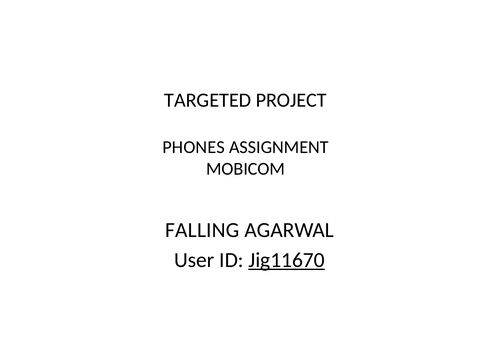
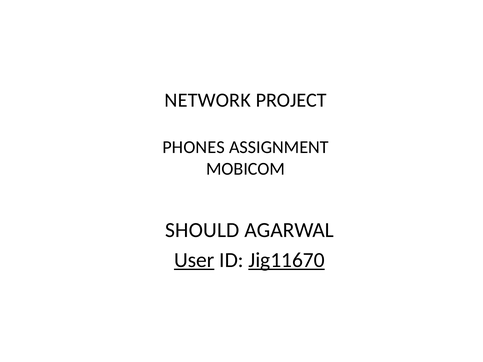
TARGETED: TARGETED -> NETWORK
FALLING: FALLING -> SHOULD
User underline: none -> present
